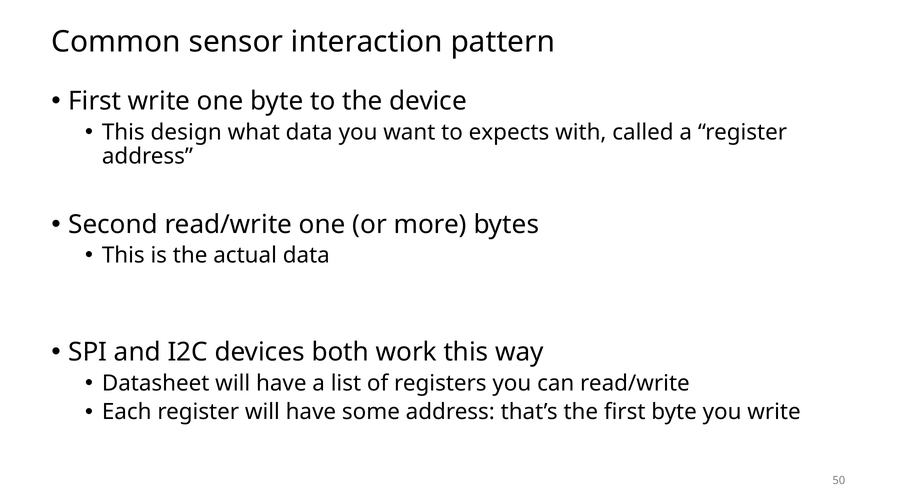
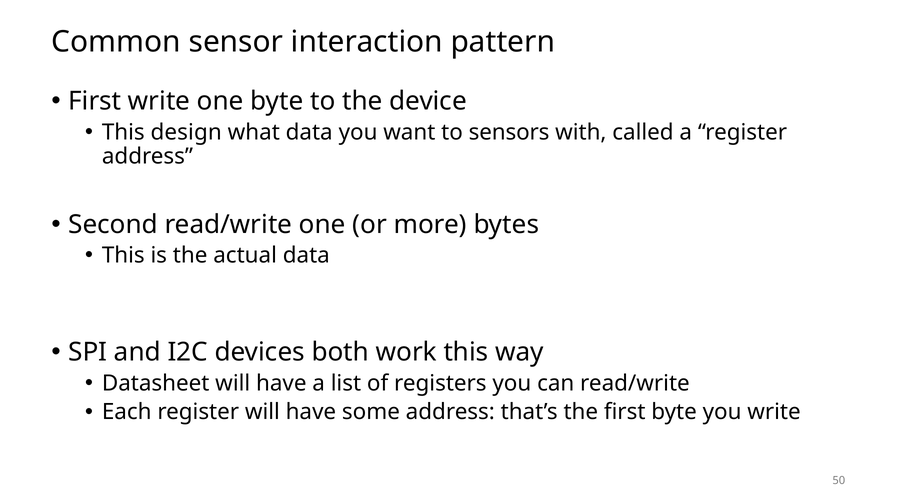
expects: expects -> sensors
